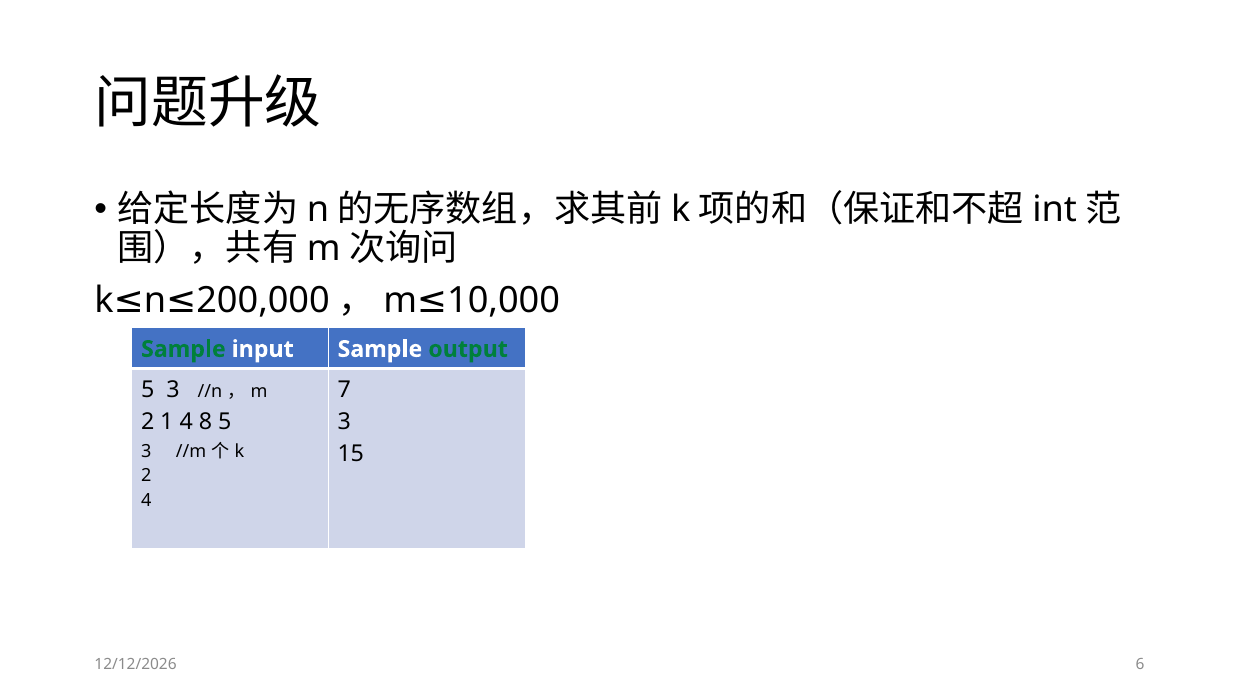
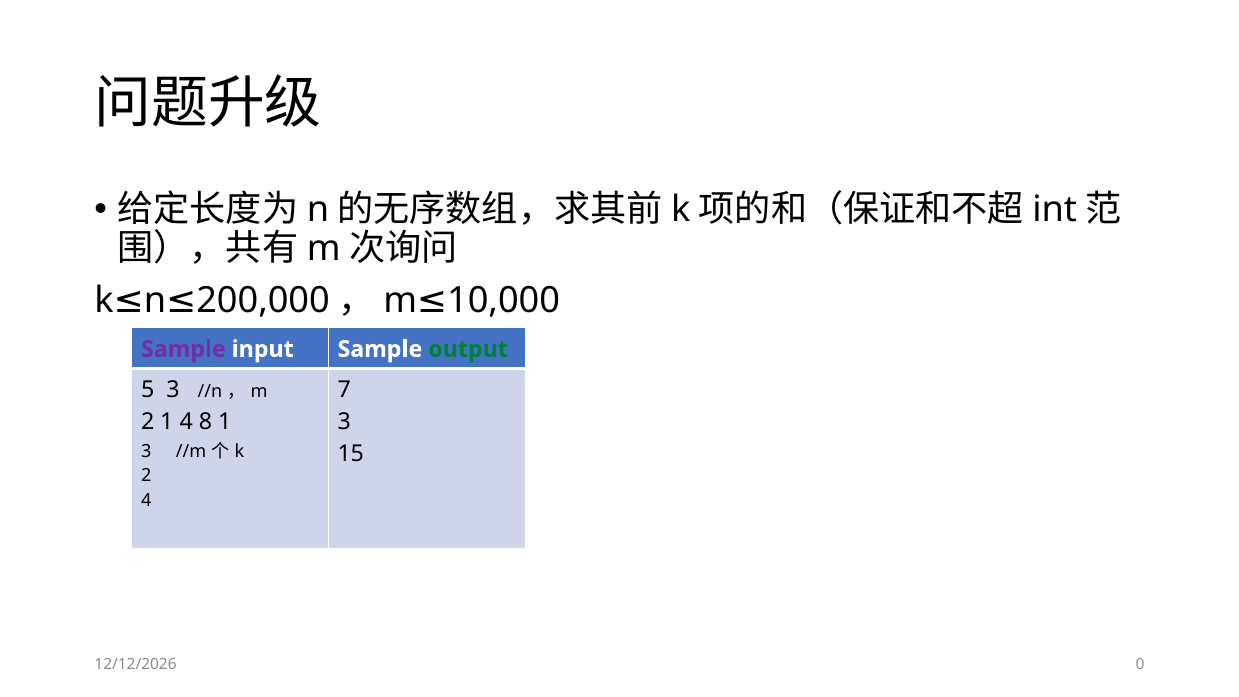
Sample at (183, 349) colour: green -> purple
8 5: 5 -> 1
6: 6 -> 0
